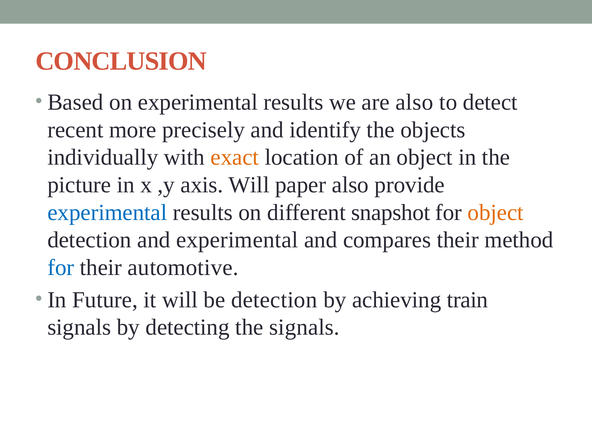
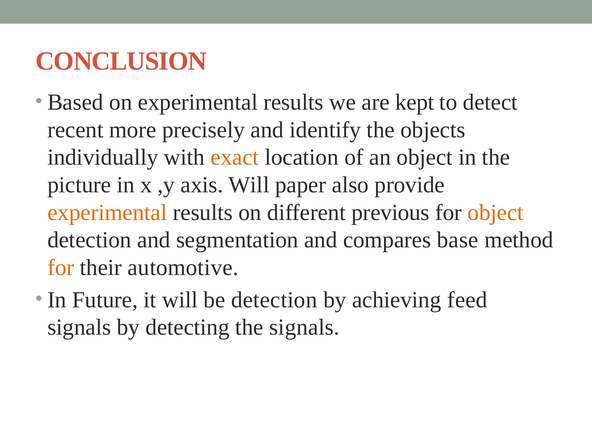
are also: also -> kept
experimental at (107, 212) colour: blue -> orange
snapshot: snapshot -> previous
and experimental: experimental -> segmentation
compares their: their -> base
for at (61, 268) colour: blue -> orange
train: train -> feed
